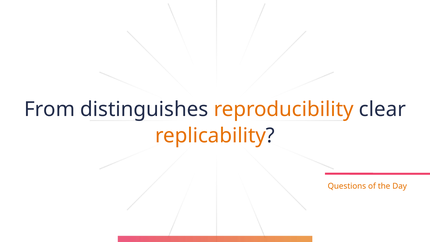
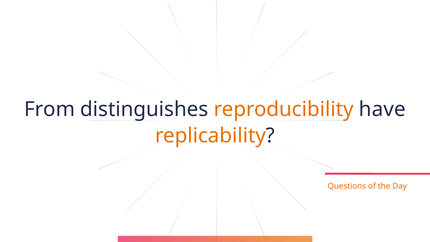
clear: clear -> have
